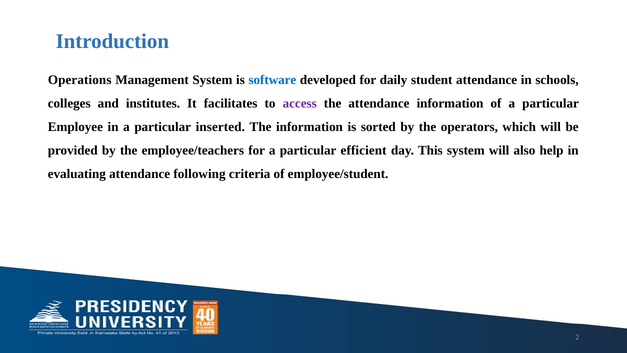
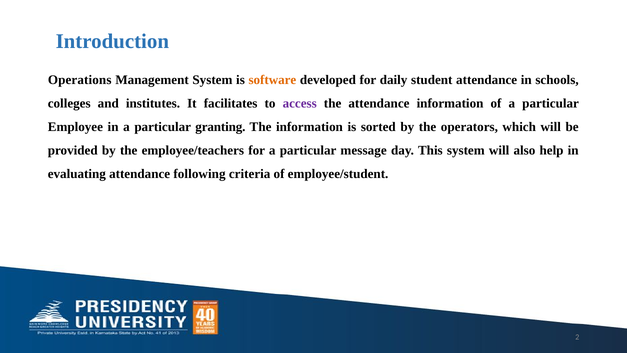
software colour: blue -> orange
inserted: inserted -> granting
efficient: efficient -> message
